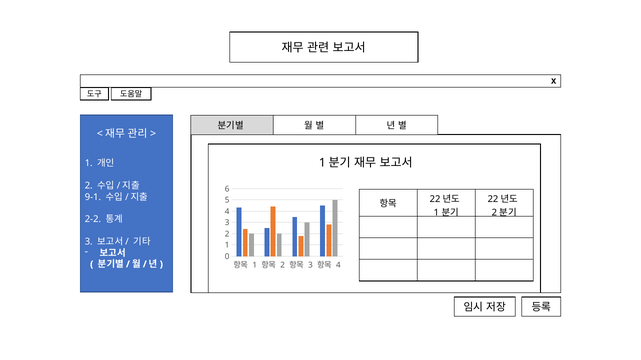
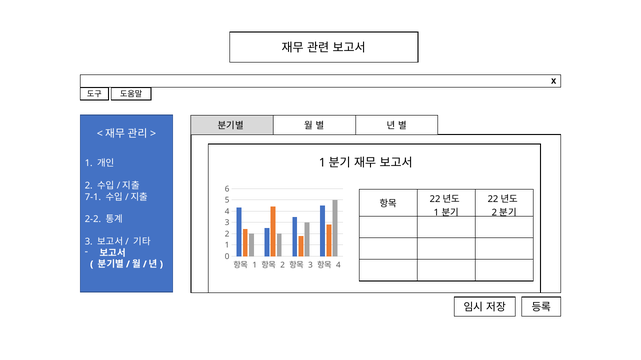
9-1: 9-1 -> 7-1
